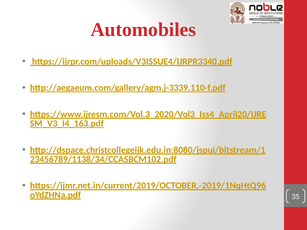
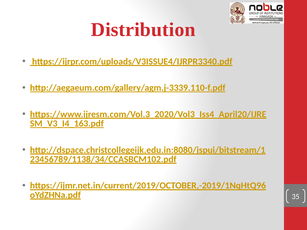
Automobiles: Automobiles -> Distribution
